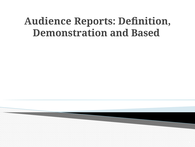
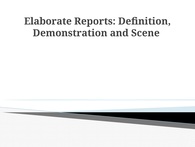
Audience: Audience -> Elaborate
Based: Based -> Scene
